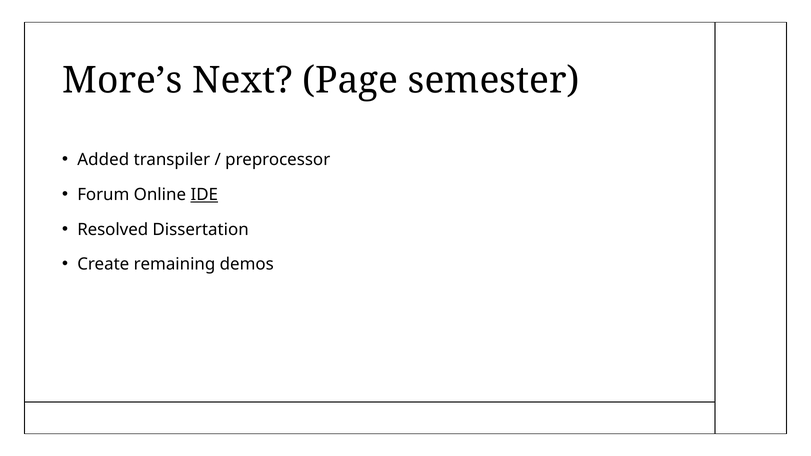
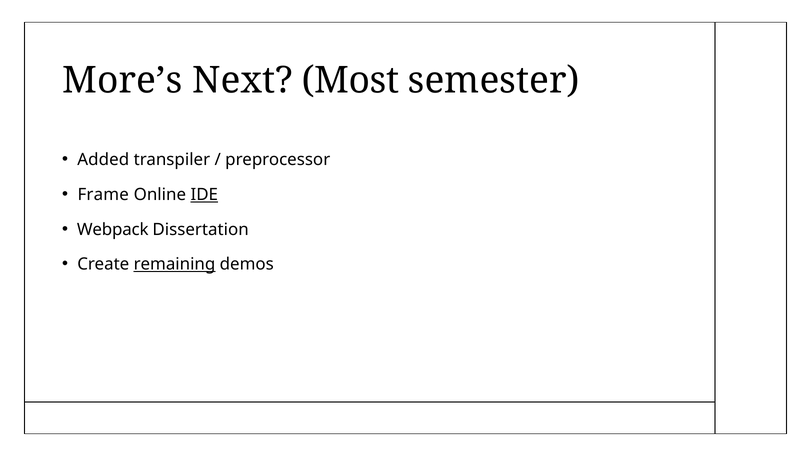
Page: Page -> Most
Forum: Forum -> Frame
Resolved: Resolved -> Webpack
remaining underline: none -> present
